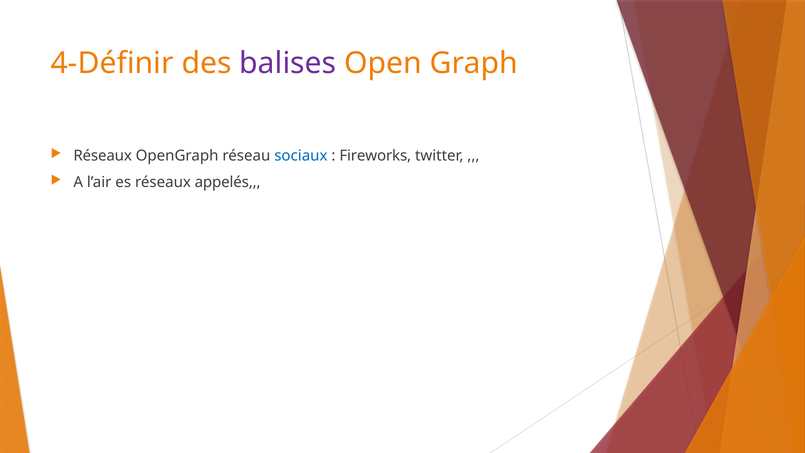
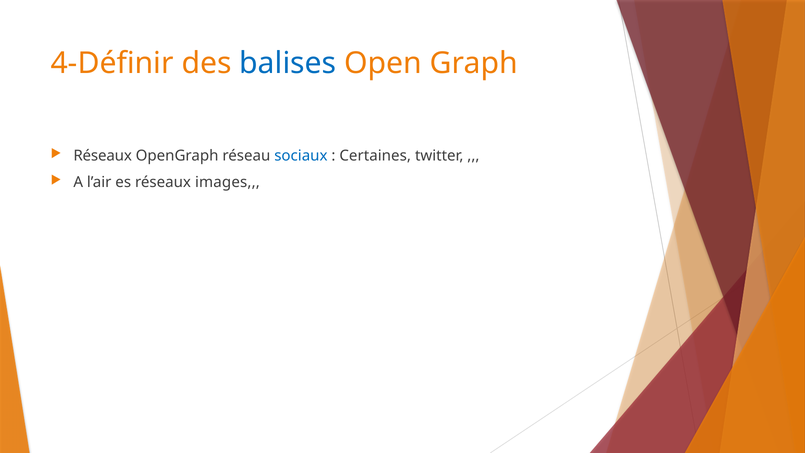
balises colour: purple -> blue
Fireworks: Fireworks -> Certaines
appelés: appelés -> images
